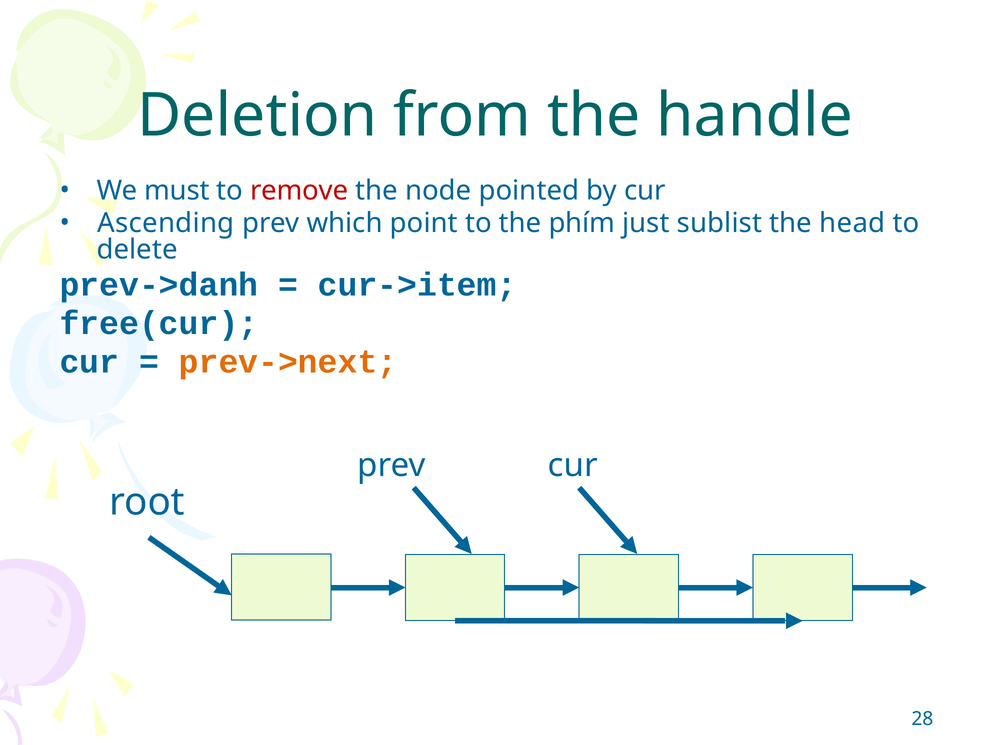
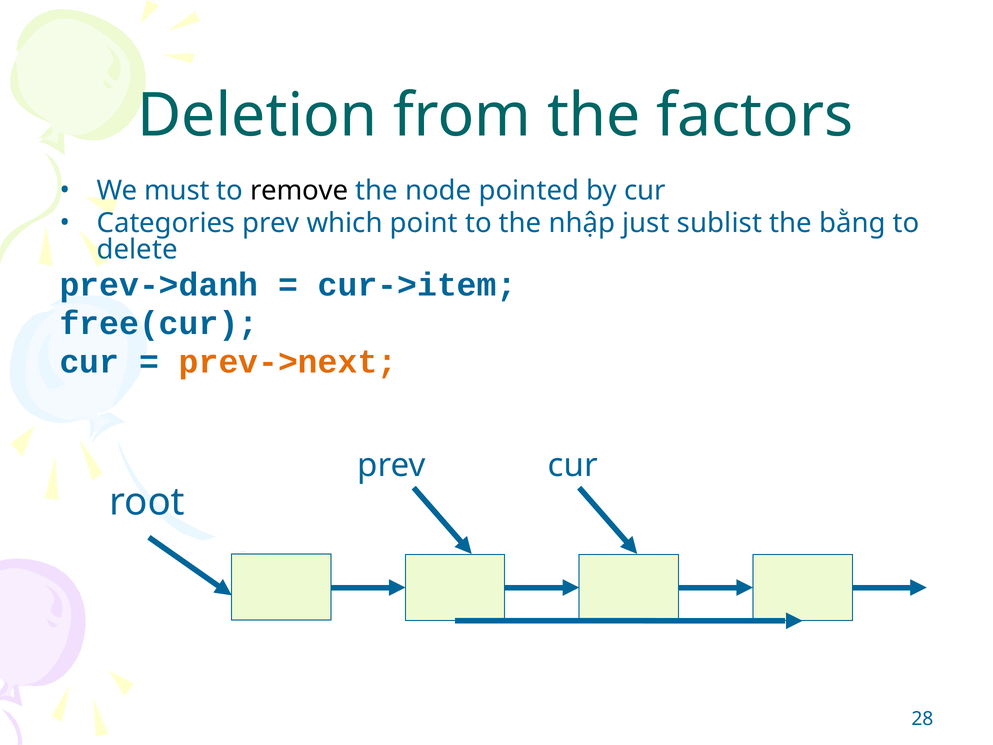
handle: handle -> factors
remove colour: red -> black
Ascending: Ascending -> Categories
phím: phím -> nhập
head: head -> bằng
